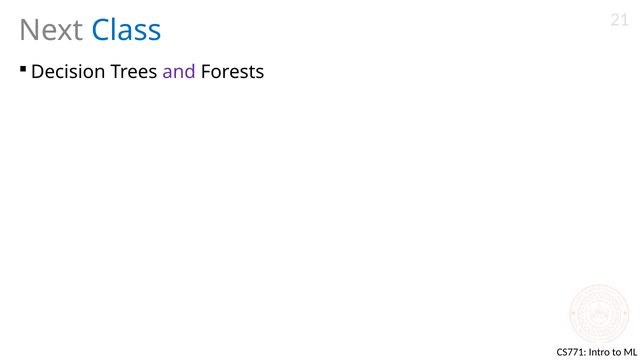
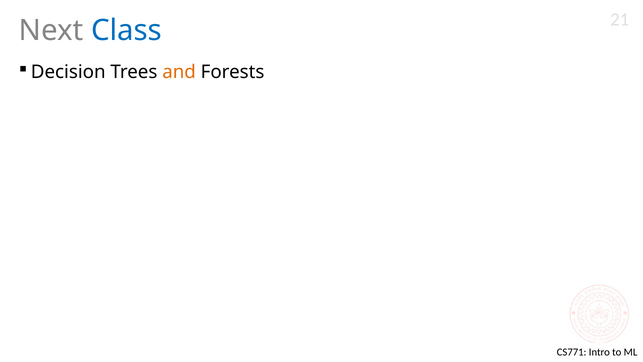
and colour: purple -> orange
